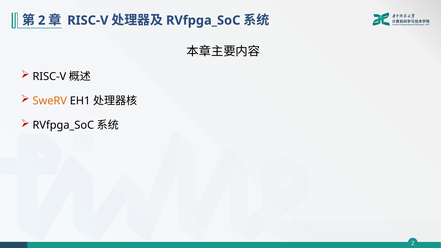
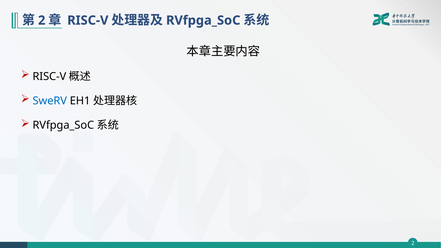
SweRV colour: orange -> blue
